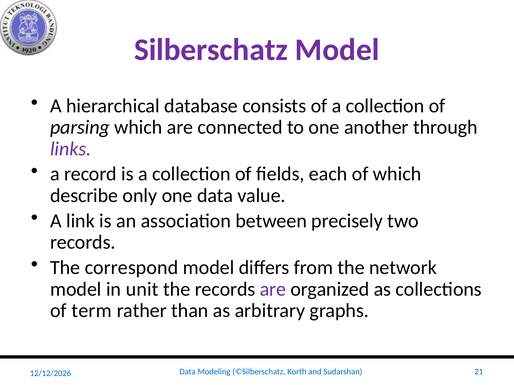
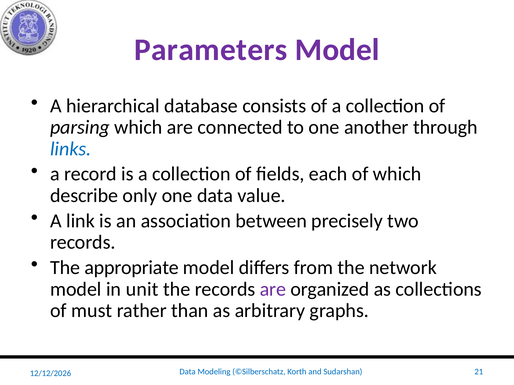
Silberschatz: Silberschatz -> Parameters
links colour: purple -> blue
correspond: correspond -> appropriate
term: term -> must
